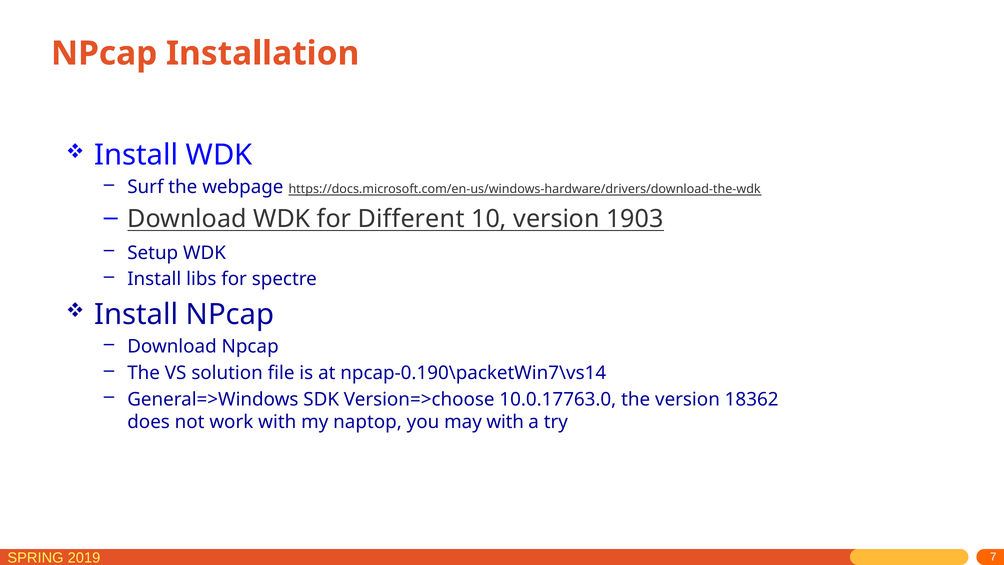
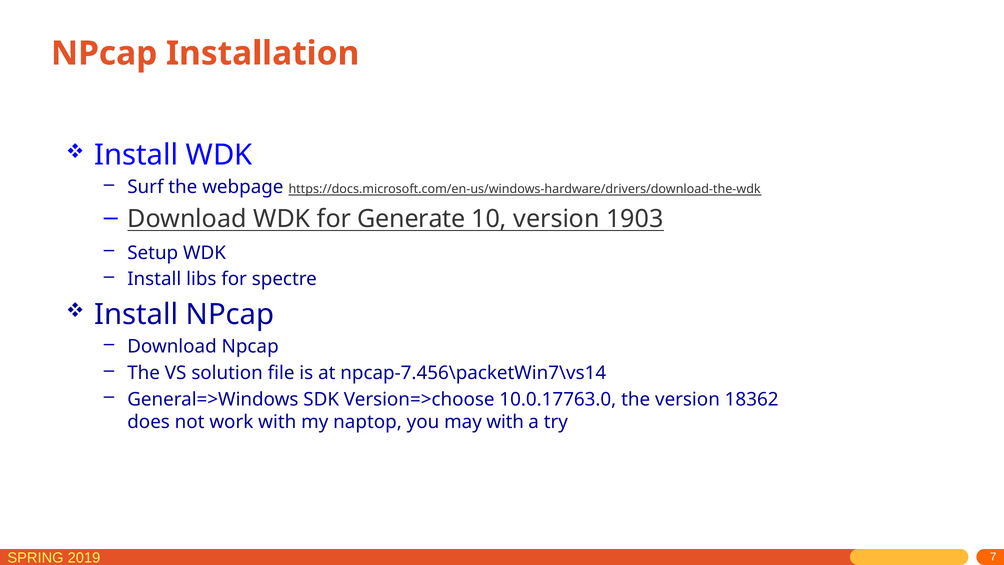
Different: Different -> Generate
npcap-0.190\packetWin7\vs14: npcap-0.190\packetWin7\vs14 -> npcap-7.456\packetWin7\vs14
